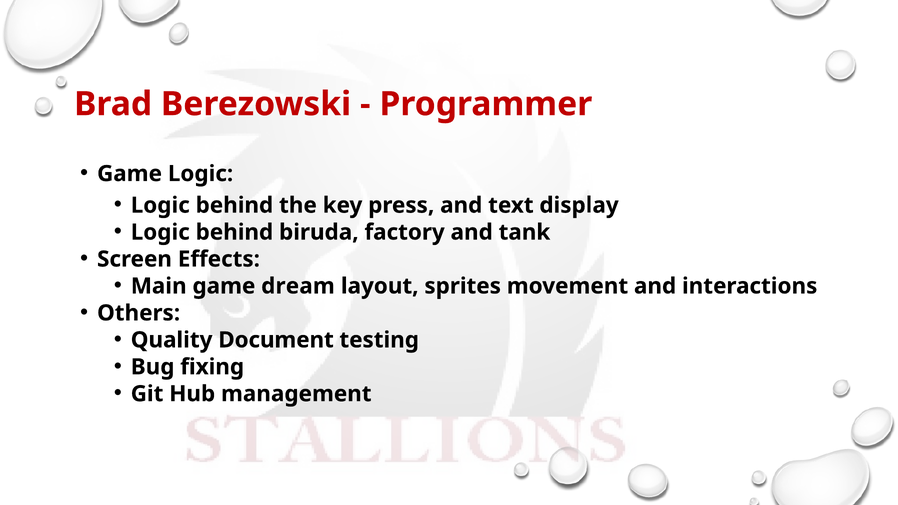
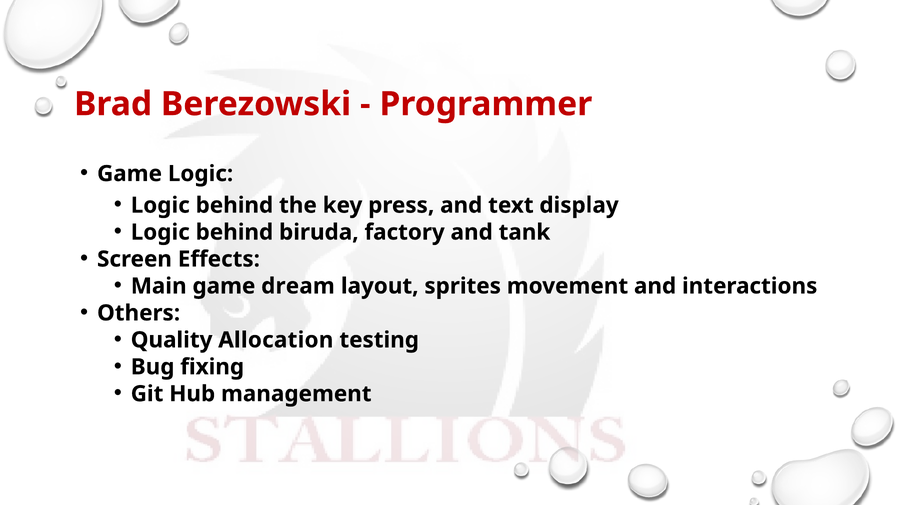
Document: Document -> Allocation
